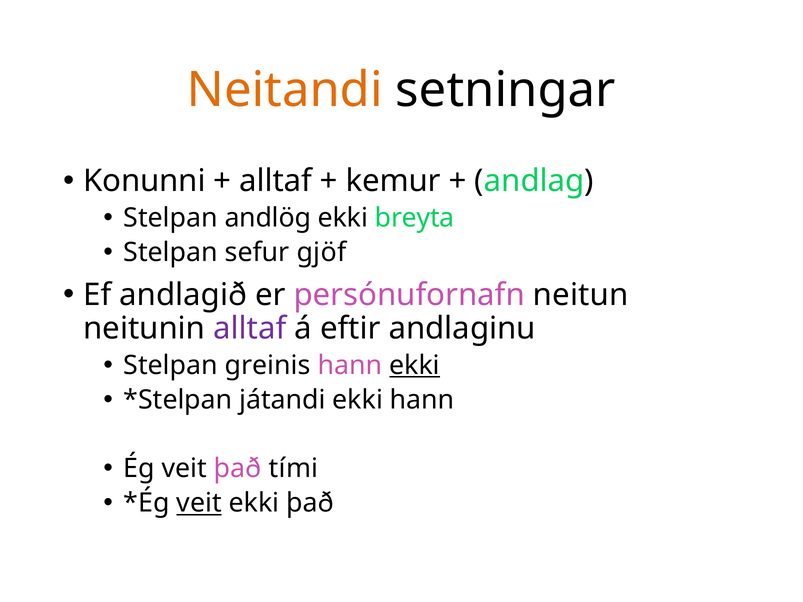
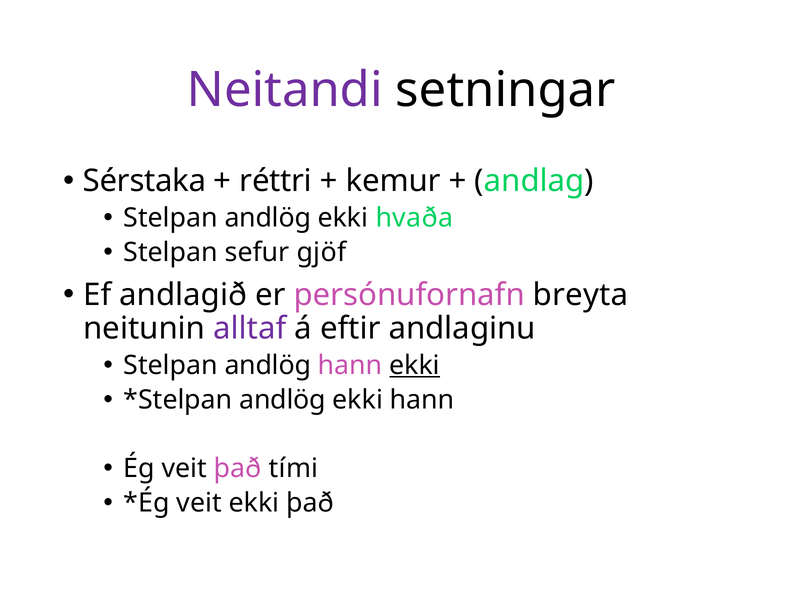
Neitandi colour: orange -> purple
Konunni: Konunni -> Sérstaka
alltaf at (276, 181): alltaf -> réttri
breyta: breyta -> hvaða
neitun: neitun -> breyta
greinis at (268, 365): greinis -> andlög
játandi at (283, 400): játandi -> andlög
veit at (199, 503) underline: present -> none
